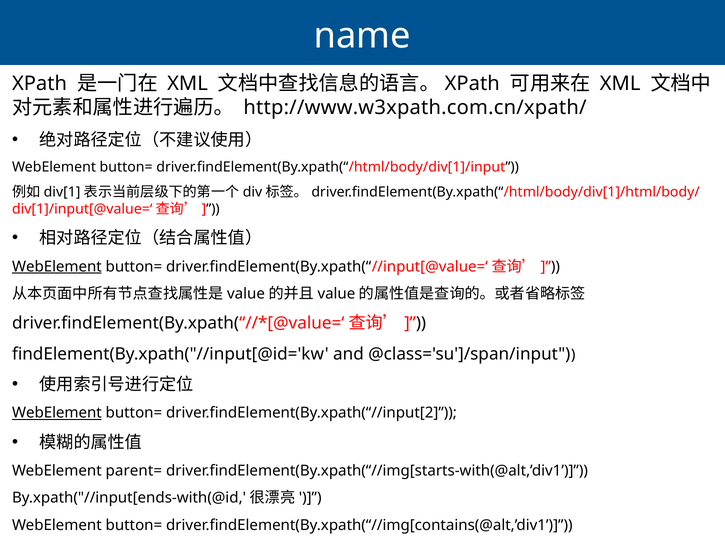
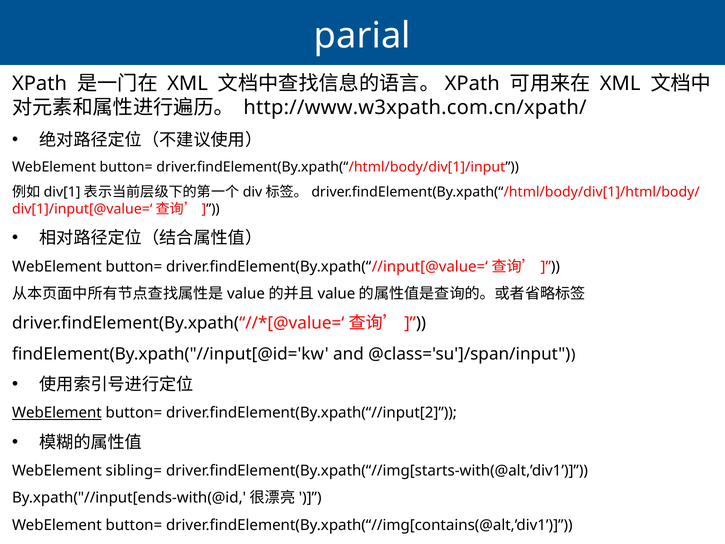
name: name -> parial
WebElement at (57, 266) underline: present -> none
parent=: parent= -> sibling=
